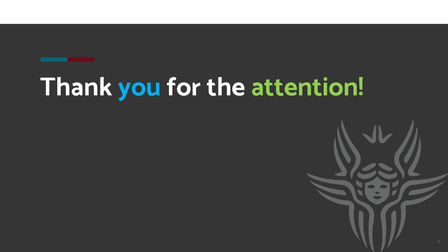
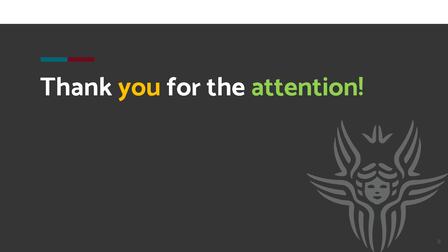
you colour: light blue -> yellow
